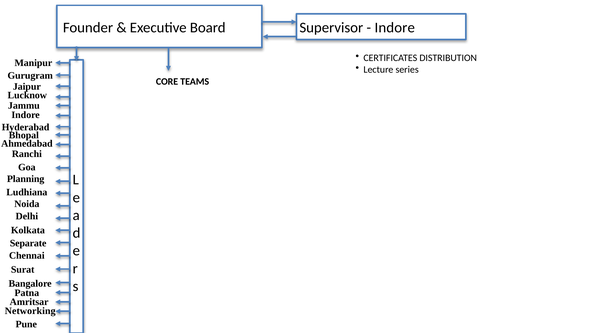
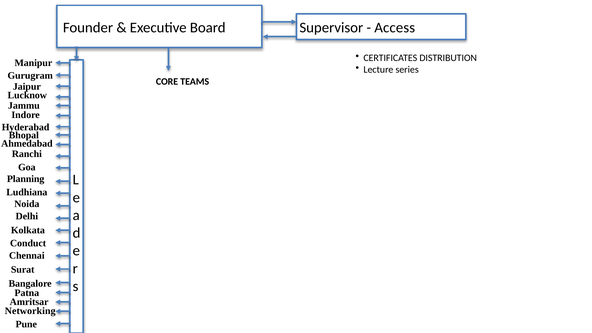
Indore at (395, 28): Indore -> Access
Separate: Separate -> Conduct
